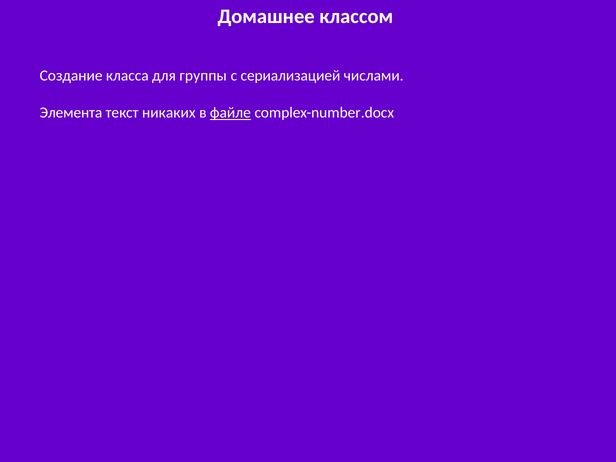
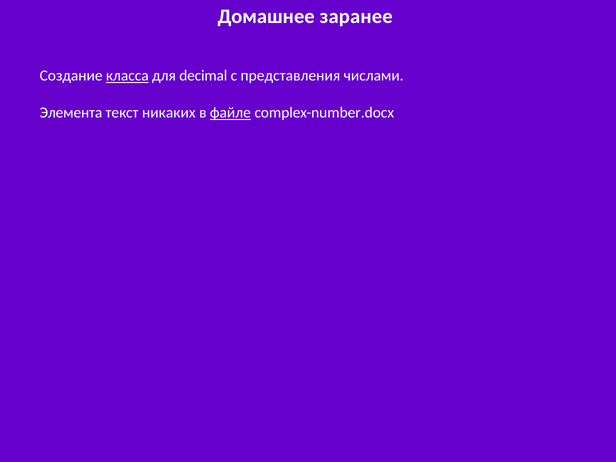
классом: классом -> заранее
класса underline: none -> present
группы: группы -> decimal
сериализацией: сериализацией -> представления
